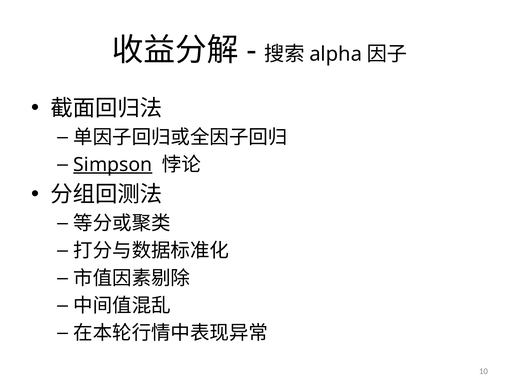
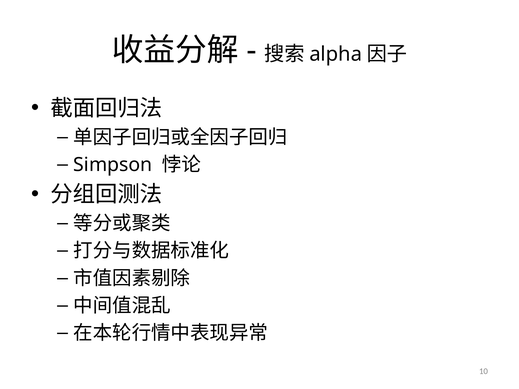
Simpson underline: present -> none
